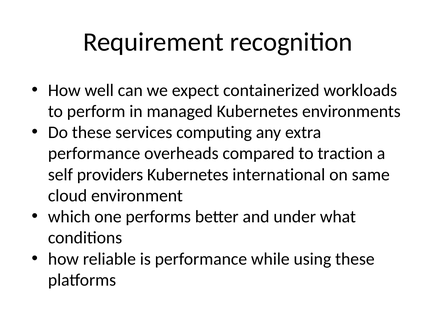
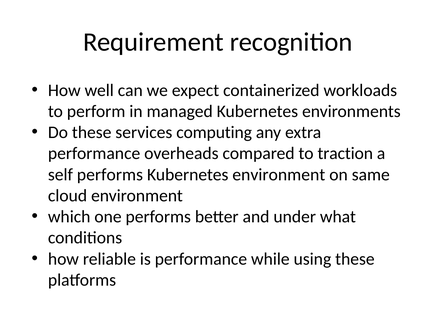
self providers: providers -> performs
Kubernetes international: international -> environment
